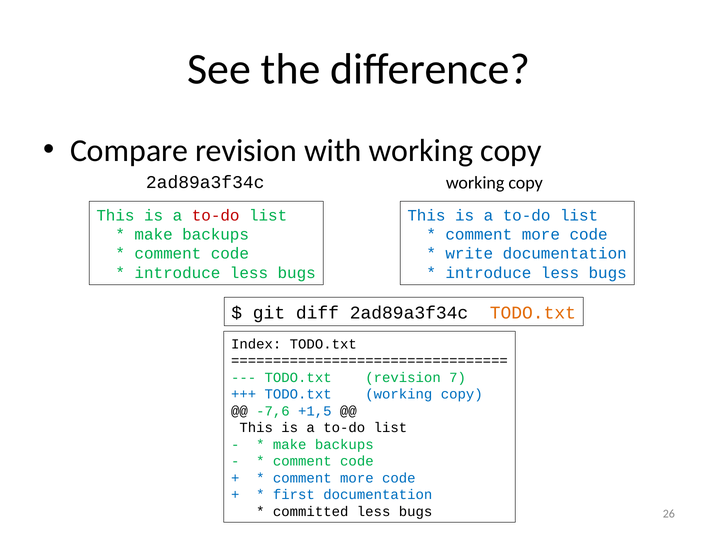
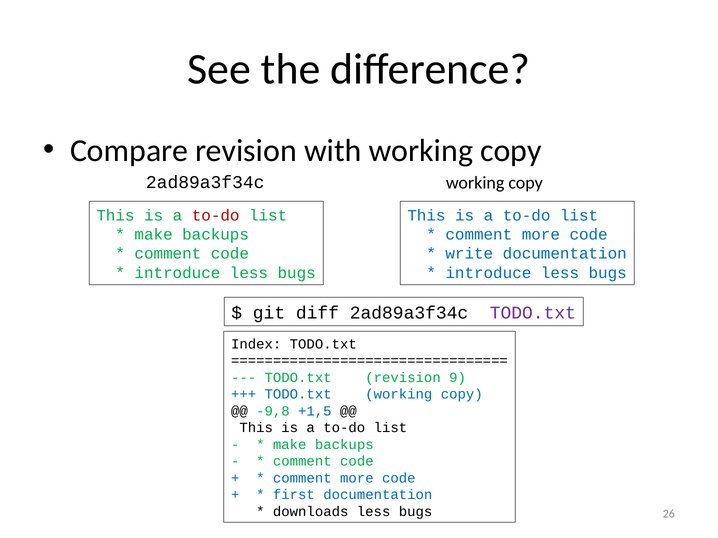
TODO.txt at (533, 313) colour: orange -> purple
7: 7 -> 9
-7,6: -7,6 -> -9,8
committed: committed -> downloads
